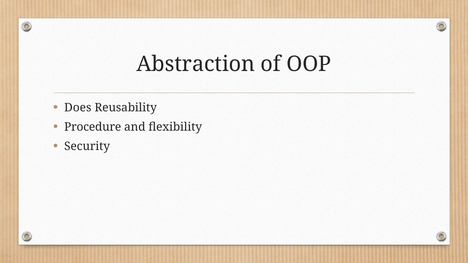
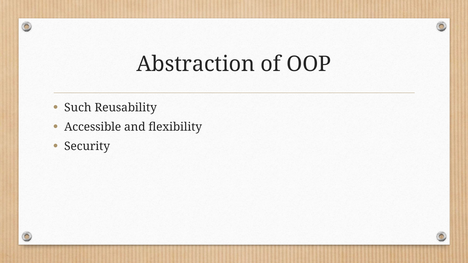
Does: Does -> Such
Procedure: Procedure -> Accessible
